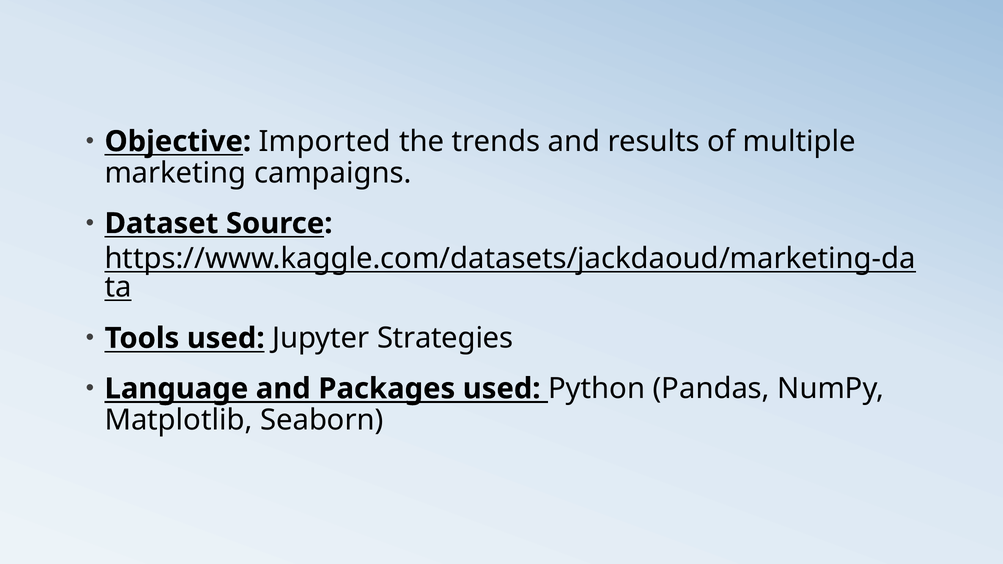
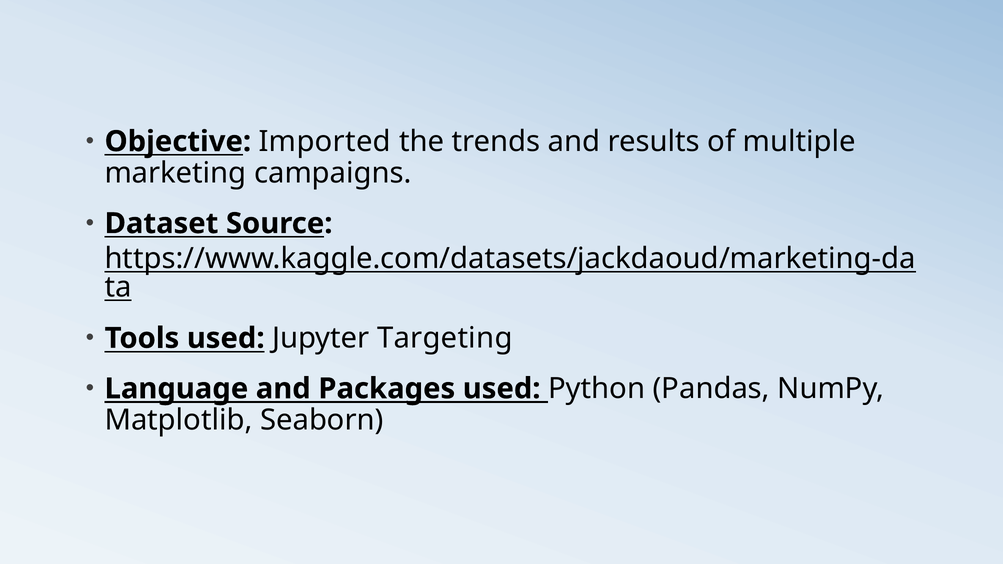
Strategies: Strategies -> Targeting
